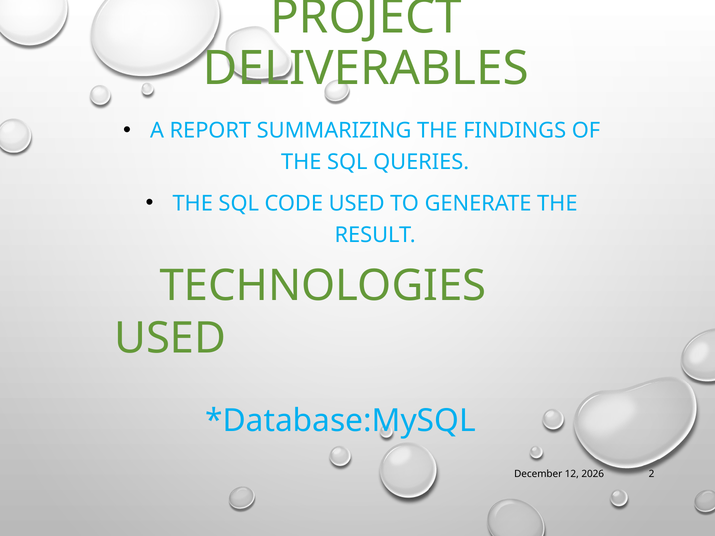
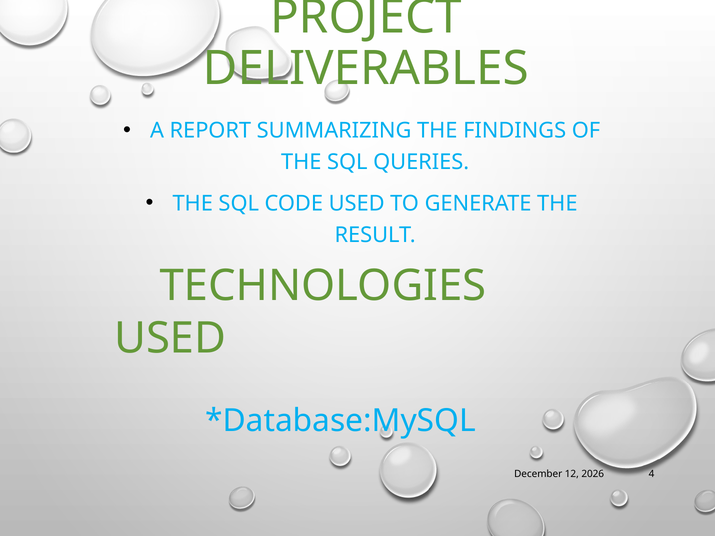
2: 2 -> 4
